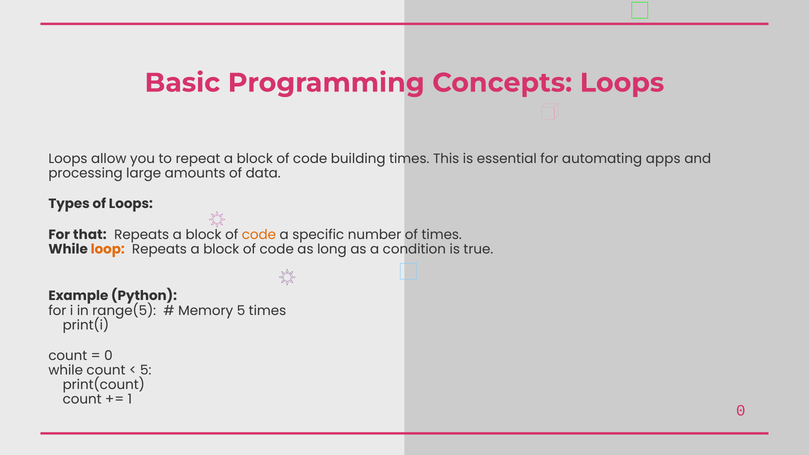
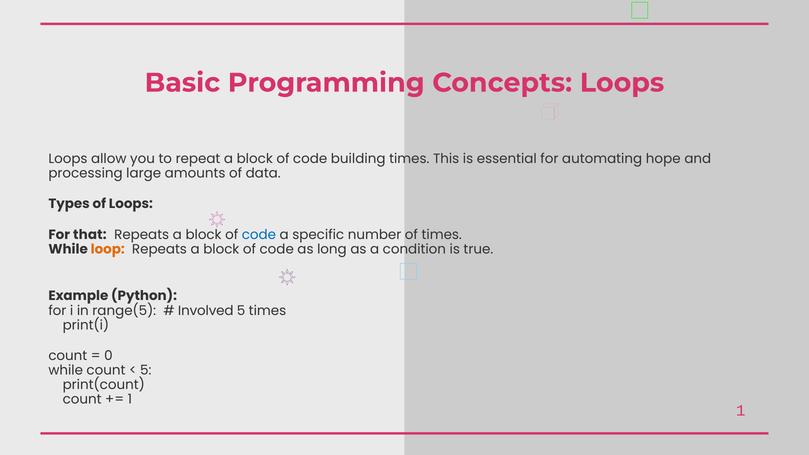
apps: apps -> hope
code at (259, 235) colour: orange -> blue
Memory: Memory -> Involved
1 0: 0 -> 1
